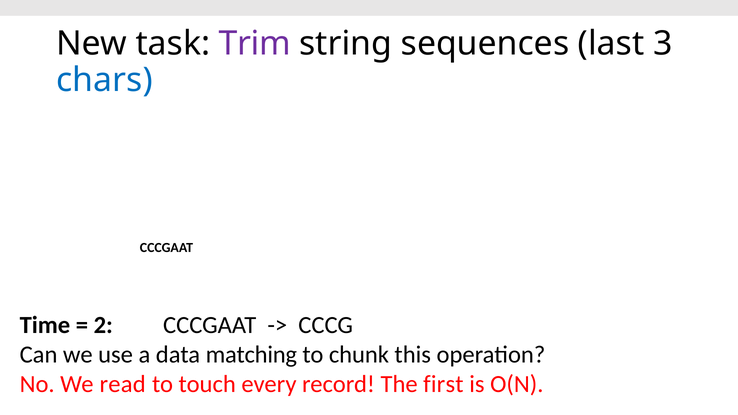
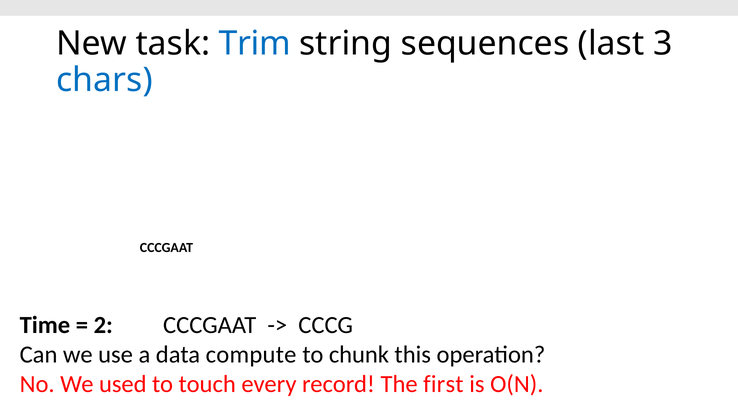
Trim colour: purple -> blue
matching: matching -> compute
read: read -> used
